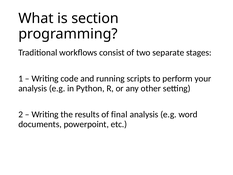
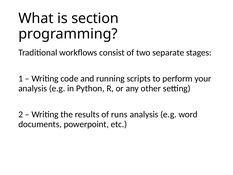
final: final -> runs
